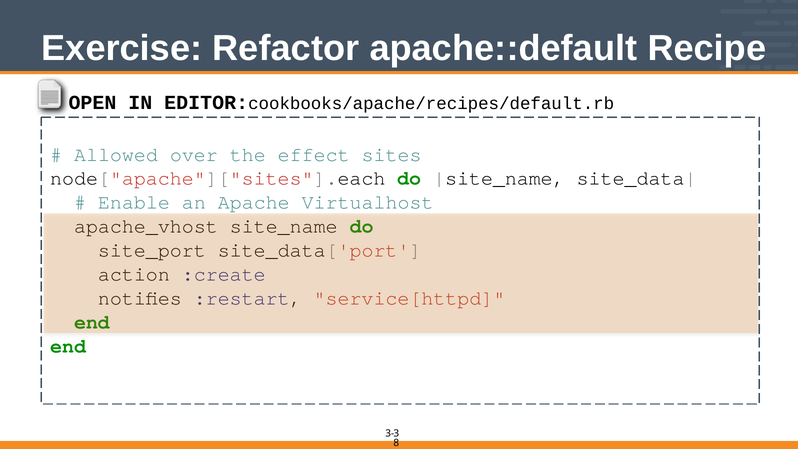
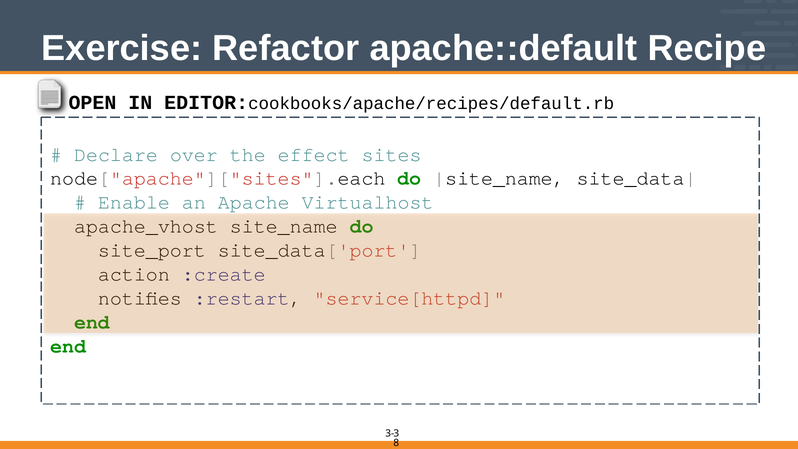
Allowed: Allowed -> Declare
